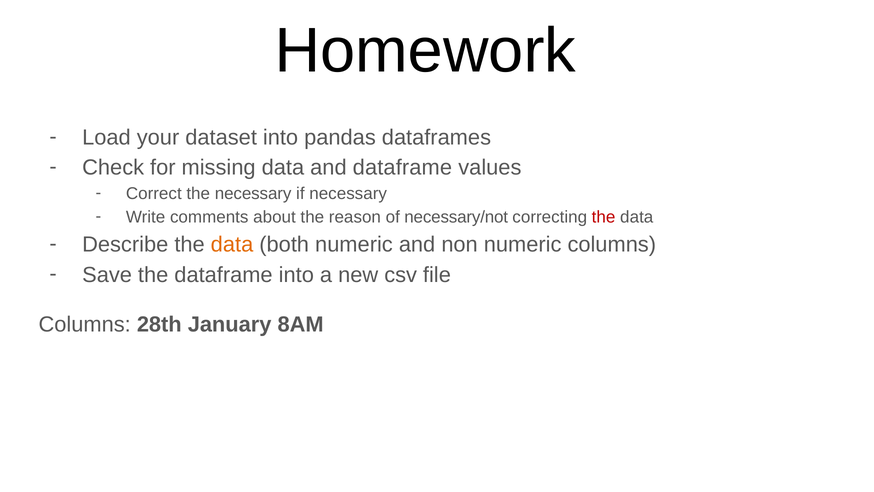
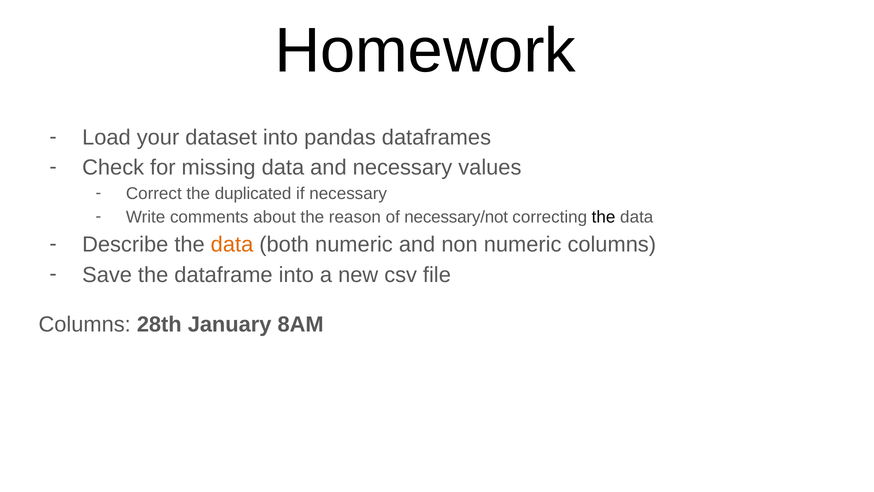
and dataframe: dataframe -> necessary
the necessary: necessary -> duplicated
the at (604, 217) colour: red -> black
